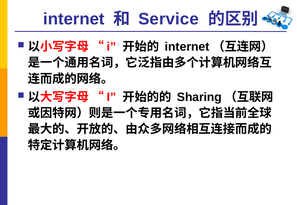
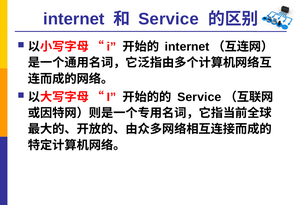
Sharing at (199, 97): Sharing -> Service
